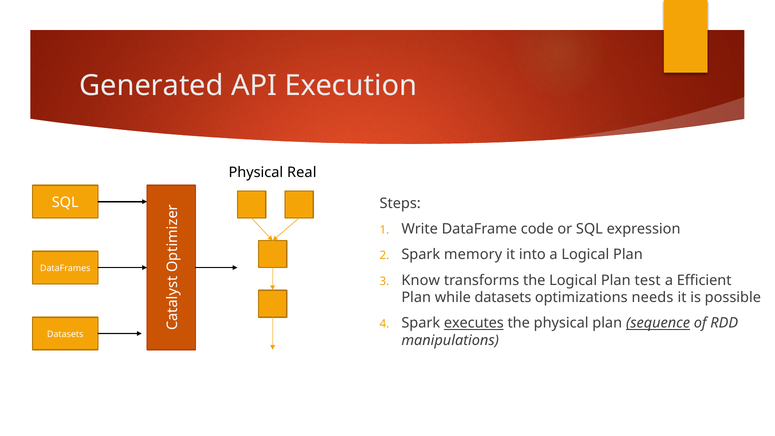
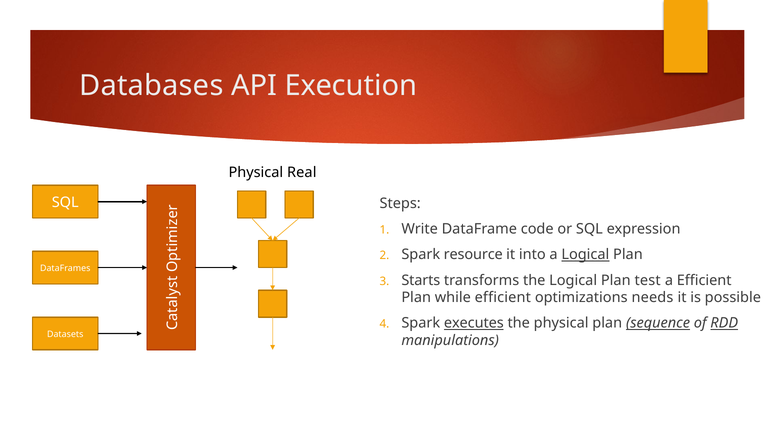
Generated: Generated -> Databases
memory: memory -> resource
Logical at (585, 255) underline: none -> present
Know: Know -> Starts
while datasets: datasets -> efficient
RDD underline: none -> present
